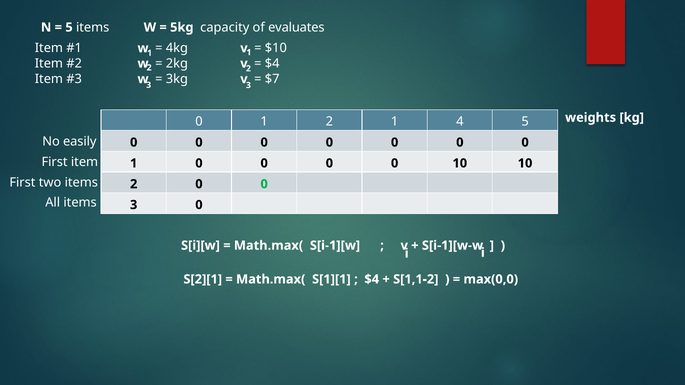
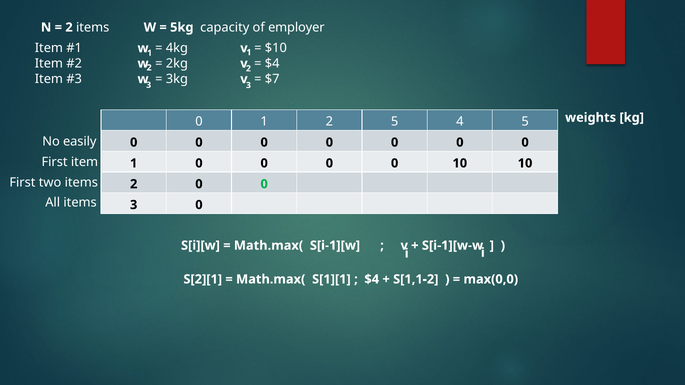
5 at (69, 27): 5 -> 2
evaluates: evaluates -> employer
2 1: 1 -> 5
